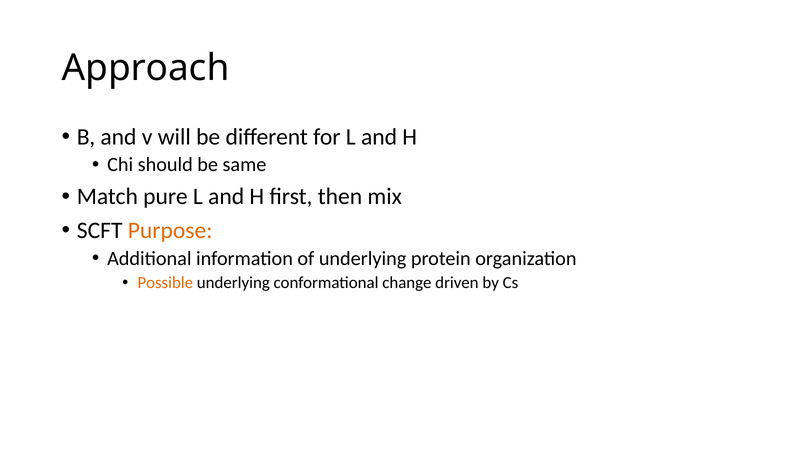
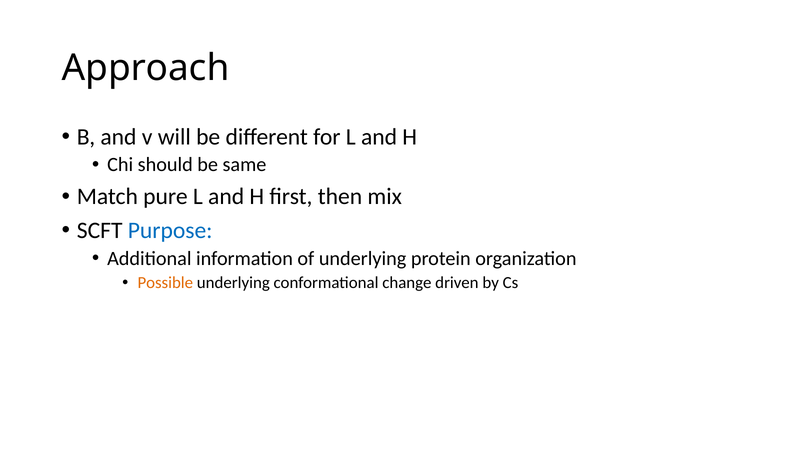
Purpose colour: orange -> blue
